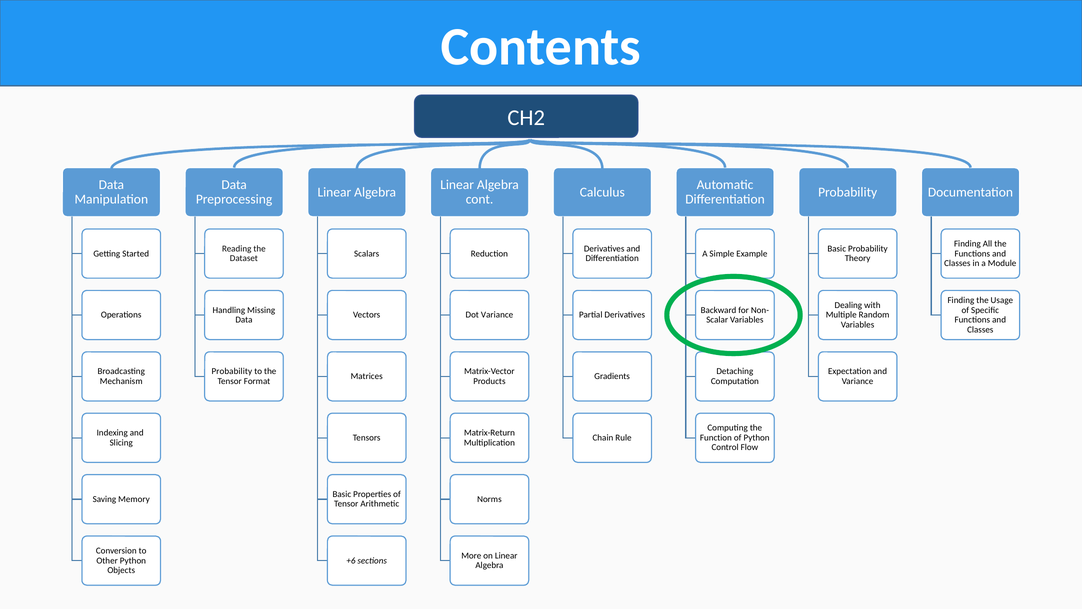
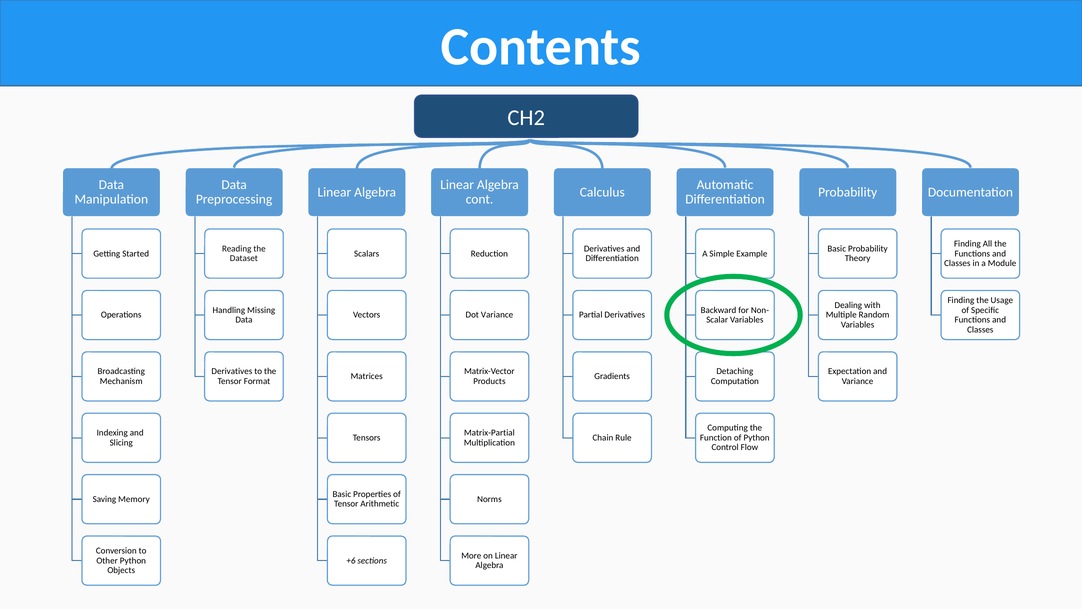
Probability at (232, 371): Probability -> Derivatives
Matrix-Return: Matrix-Return -> Matrix-Partial
